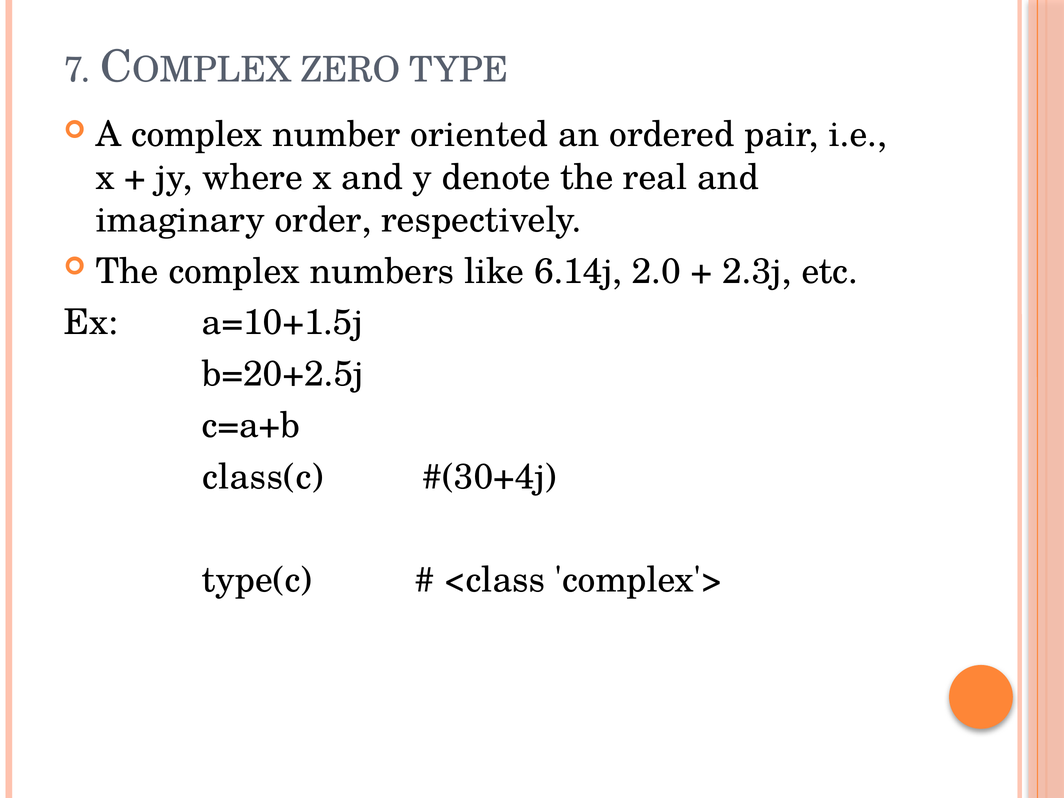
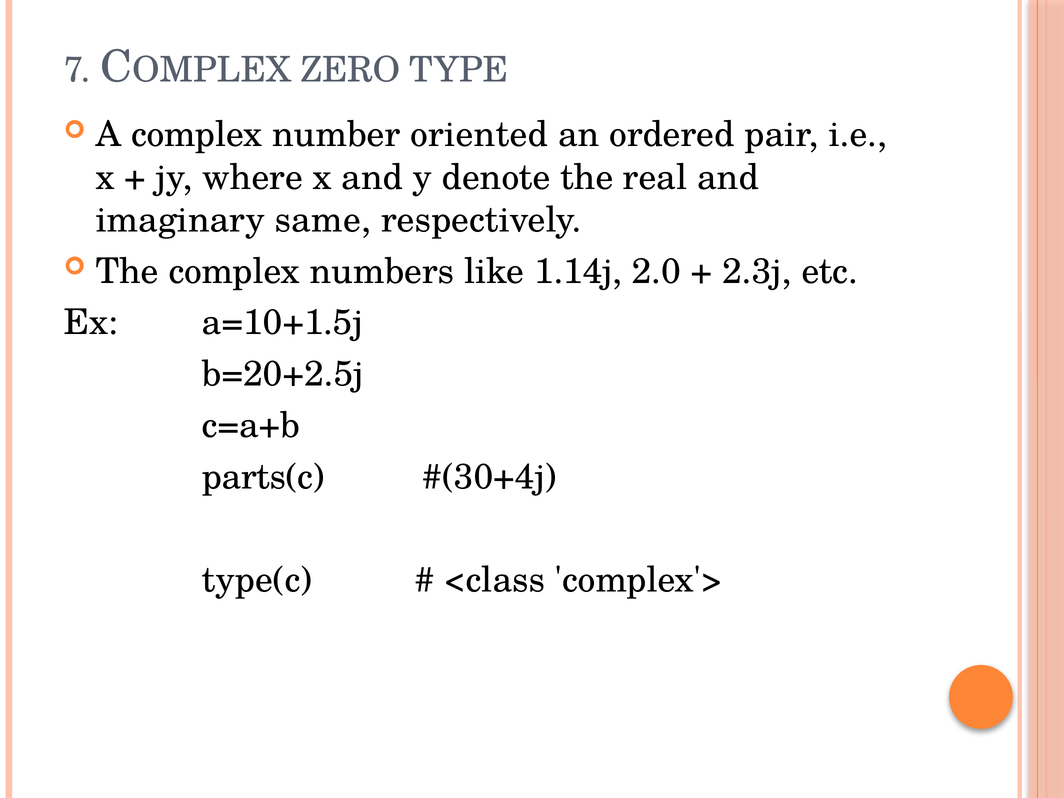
order: order -> same
6.14j: 6.14j -> 1.14j
class(c: class(c -> parts(c
